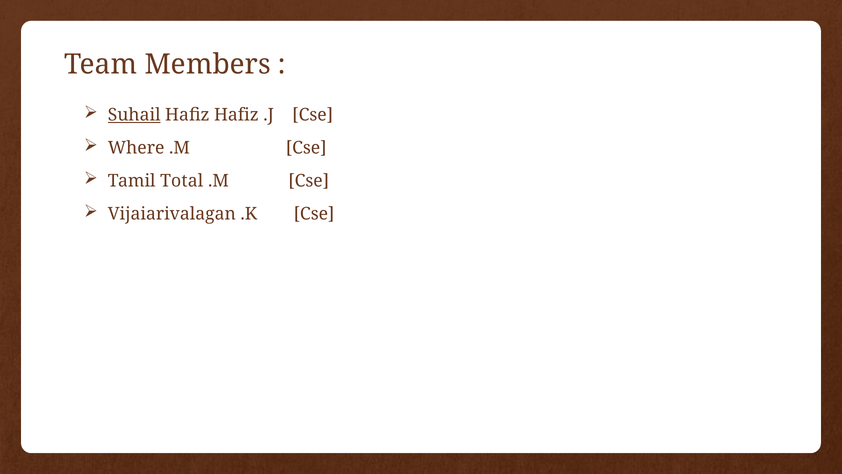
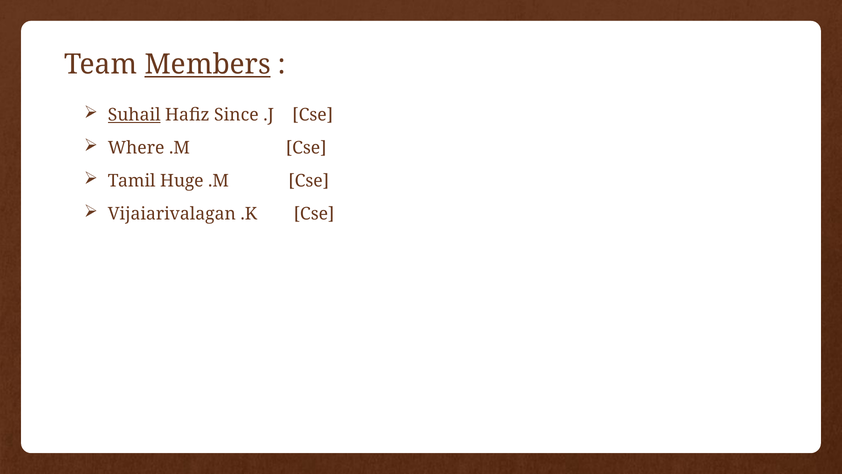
Members underline: none -> present
Hafiz Hafiz: Hafiz -> Since
Total: Total -> Huge
